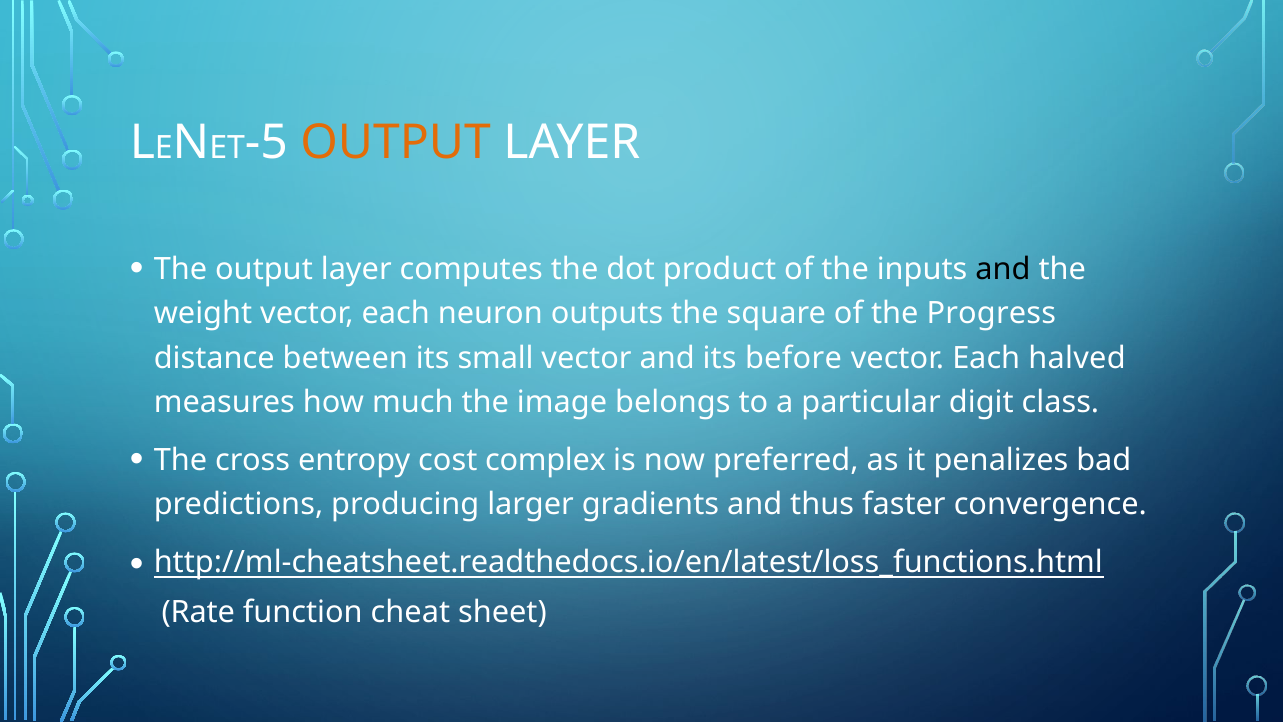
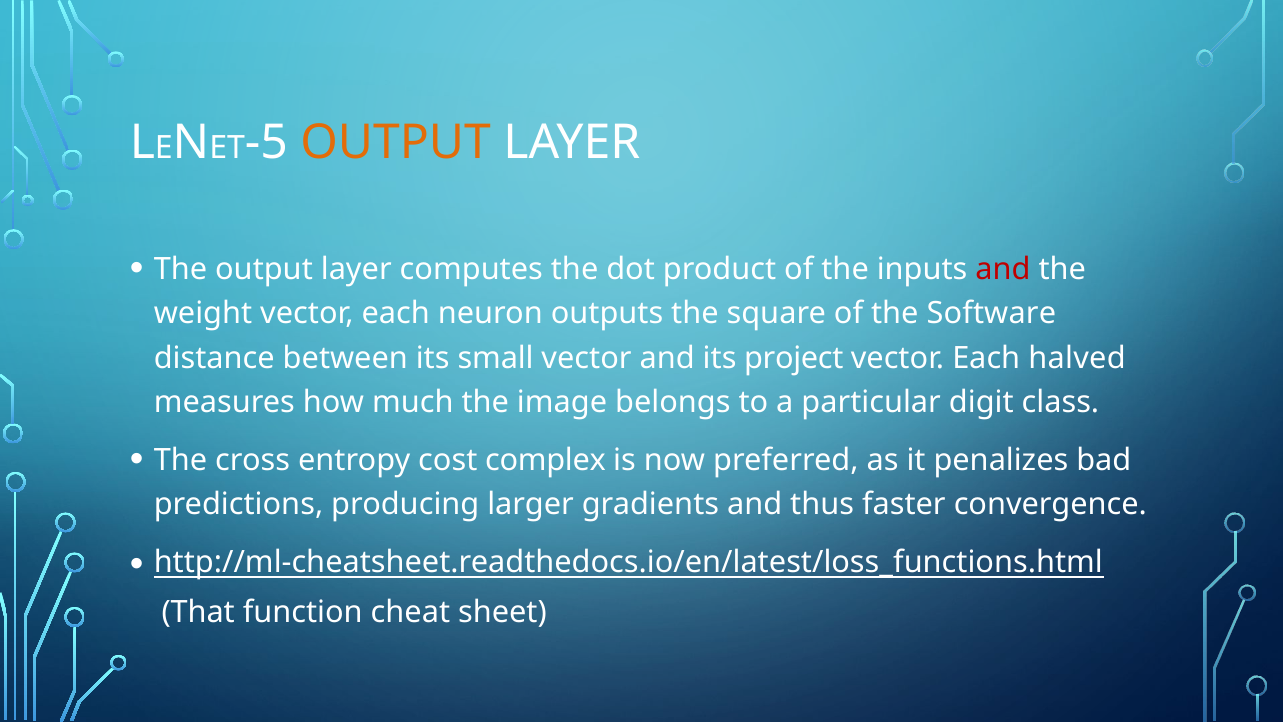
and at (1003, 269) colour: black -> red
Progress: Progress -> Software
before: before -> project
Rate: Rate -> That
